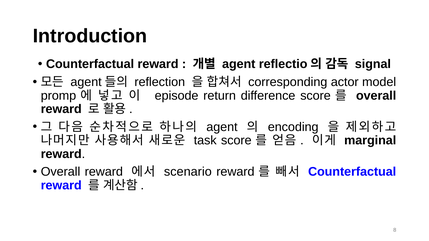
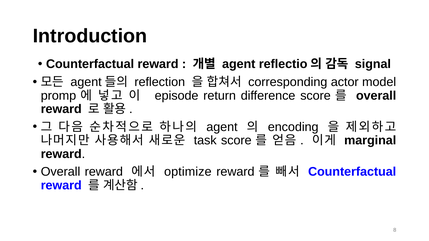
scenario: scenario -> optimize
